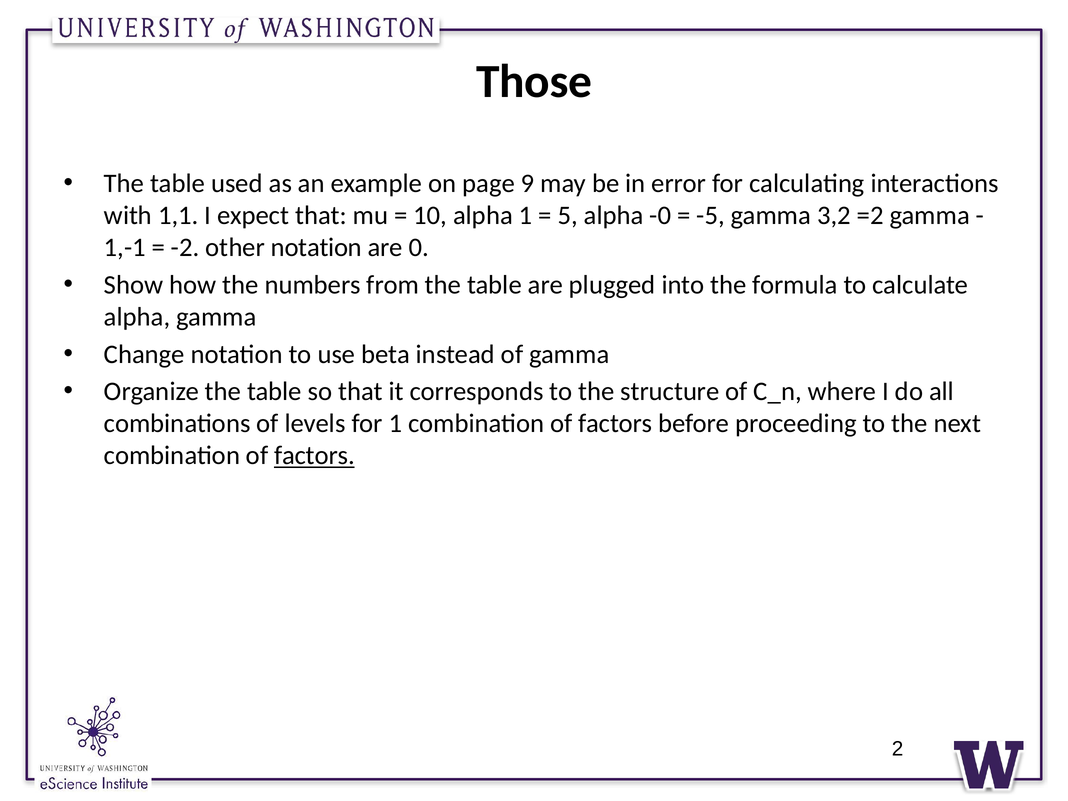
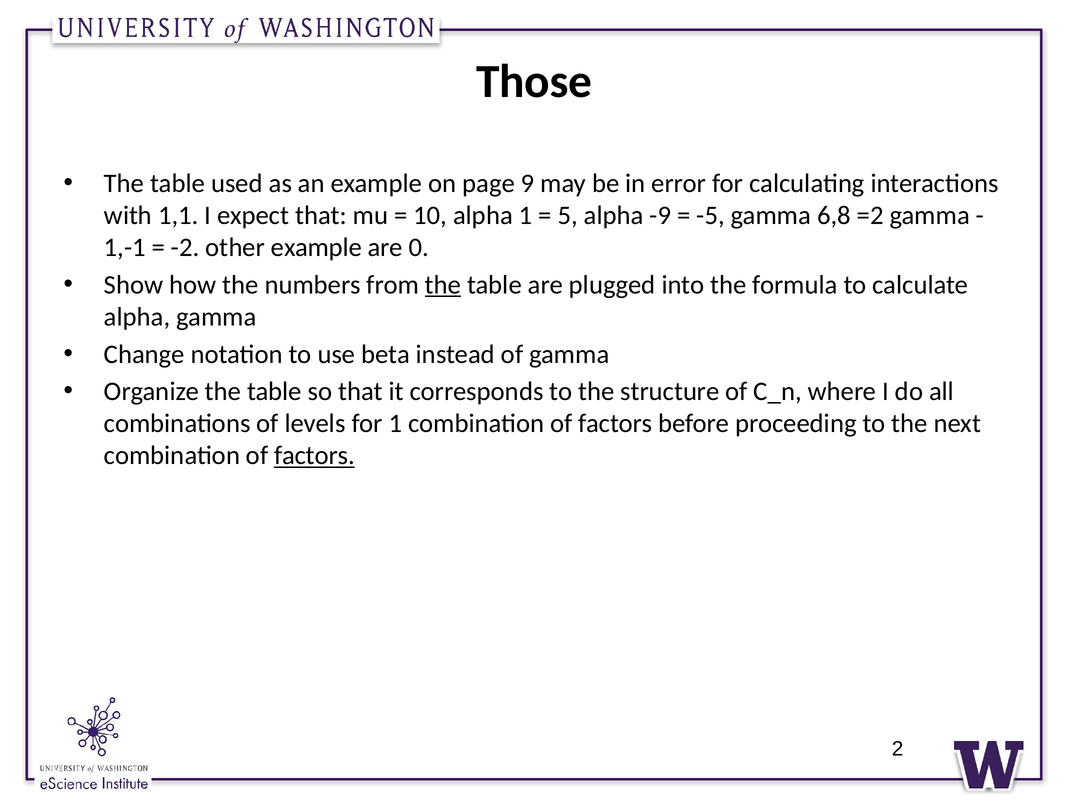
-0: -0 -> -9
3,2: 3,2 -> 6,8
other notation: notation -> example
the at (443, 285) underline: none -> present
